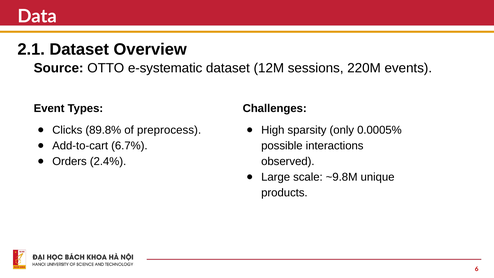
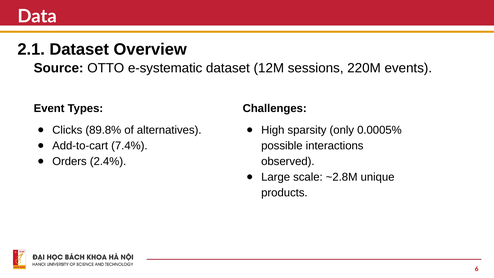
preprocess: preprocess -> alternatives
6.7%: 6.7% -> 7.4%
~9.8M: ~9.8M -> ~2.8M
